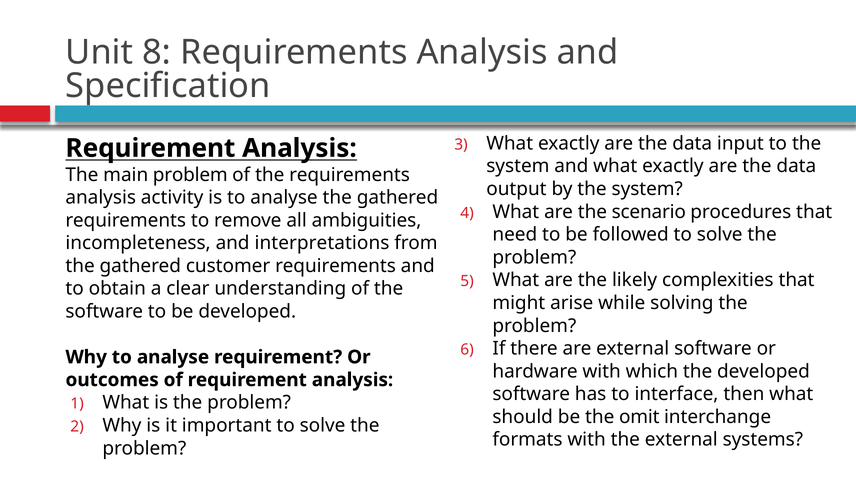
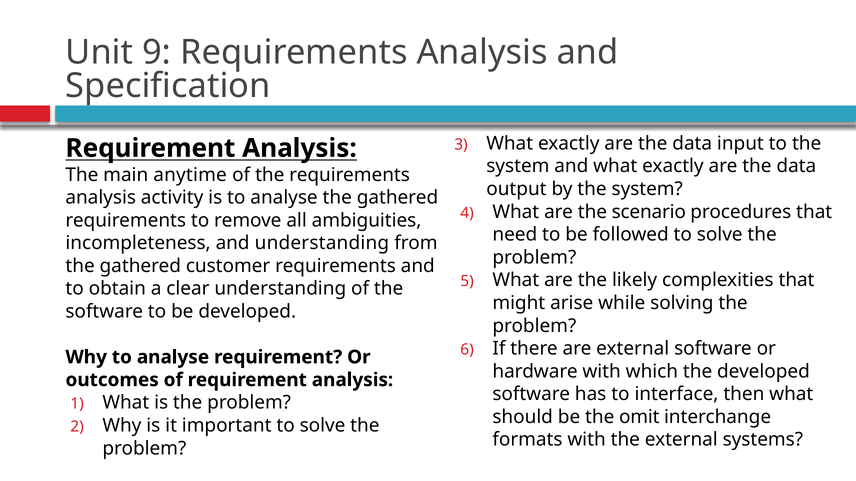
8: 8 -> 9
main problem: problem -> anytime
and interpretations: interpretations -> understanding
